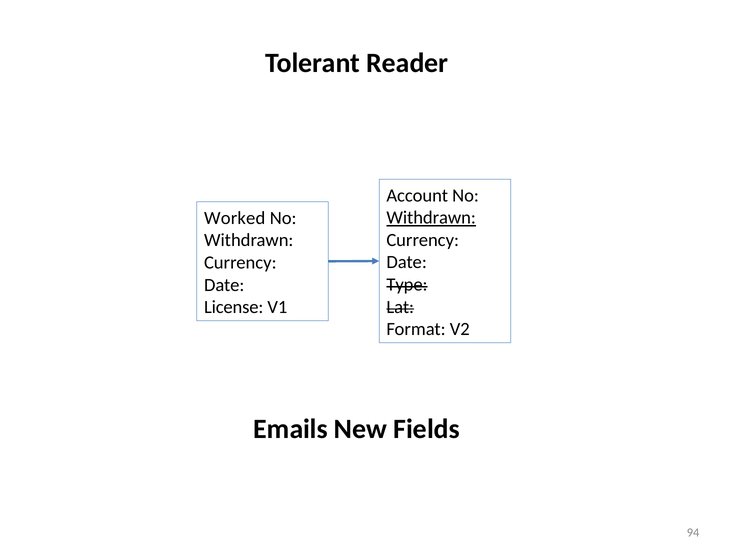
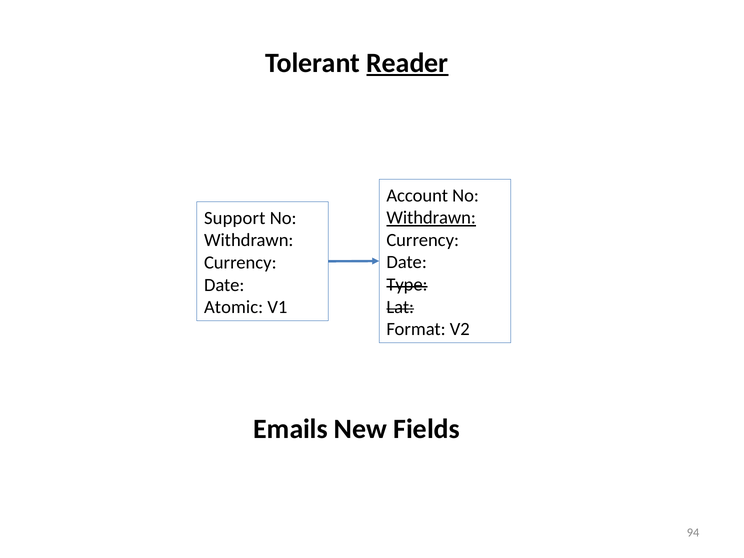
Reader underline: none -> present
Worked: Worked -> Support
License: License -> Atomic
